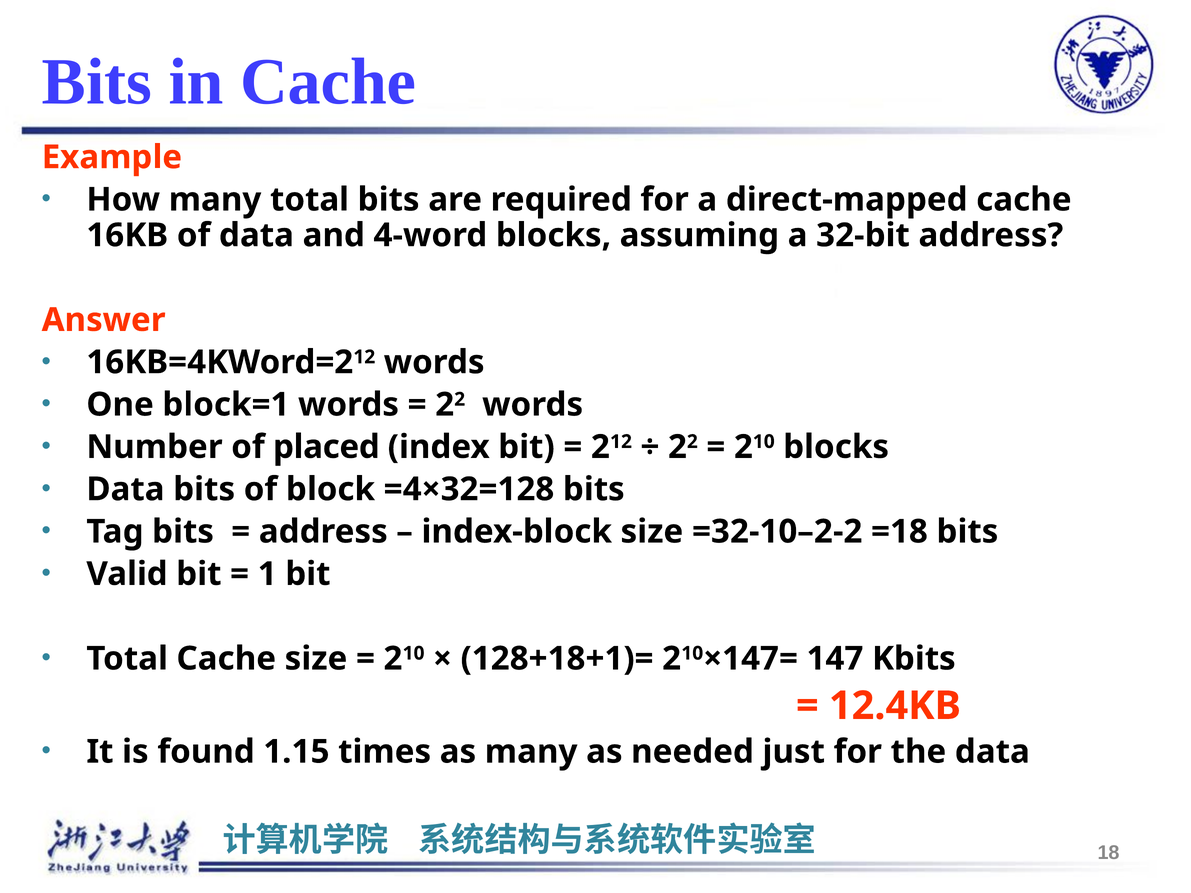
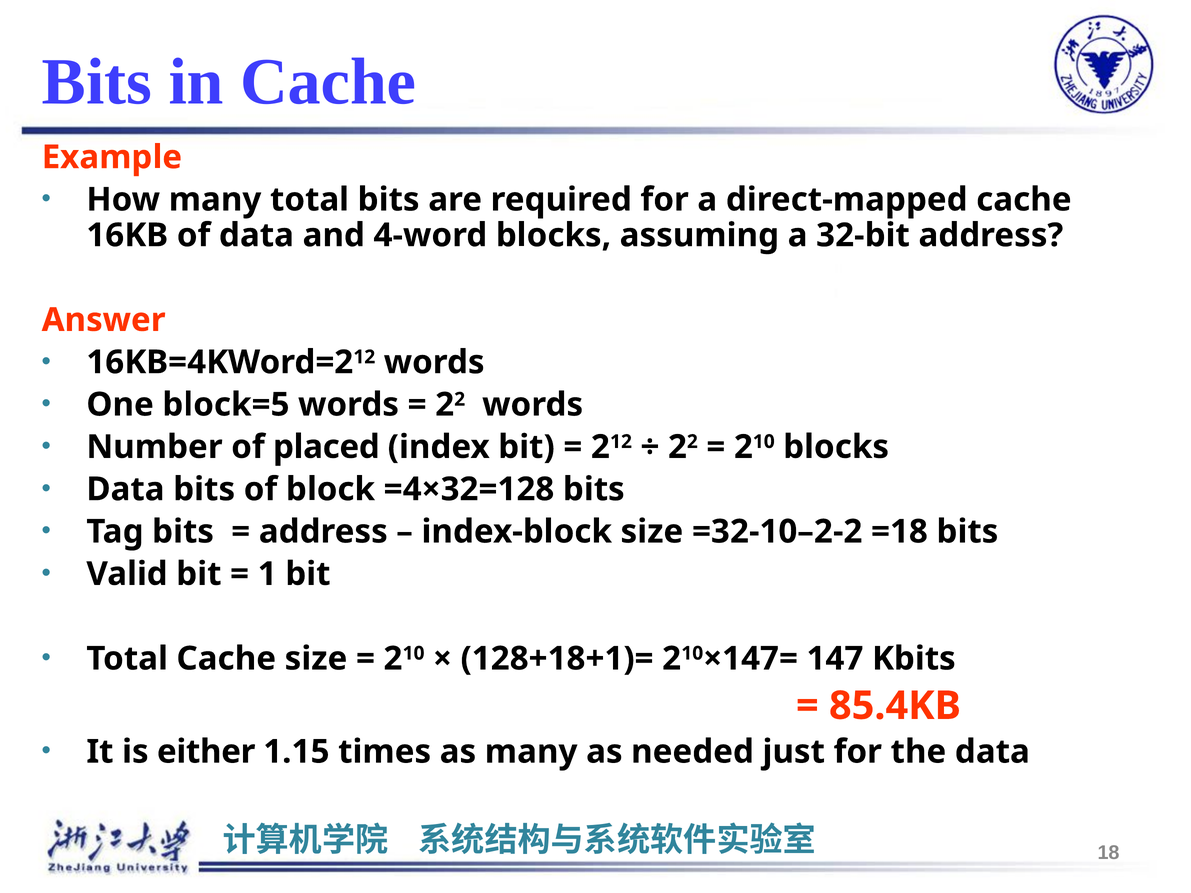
block=1: block=1 -> block=5
12.4KB: 12.4KB -> 85.4KB
found: found -> either
